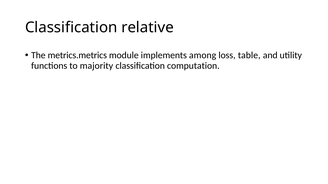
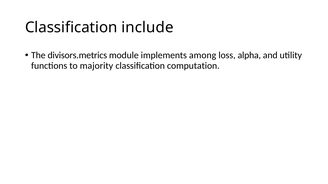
relative: relative -> include
metrics.metrics: metrics.metrics -> divisors.metrics
table: table -> alpha
